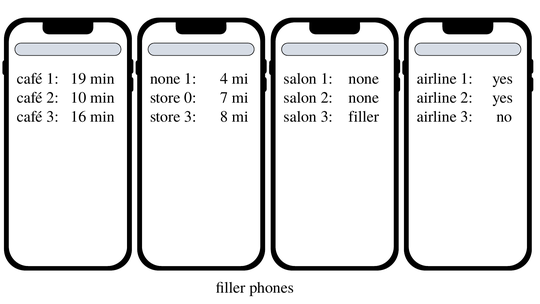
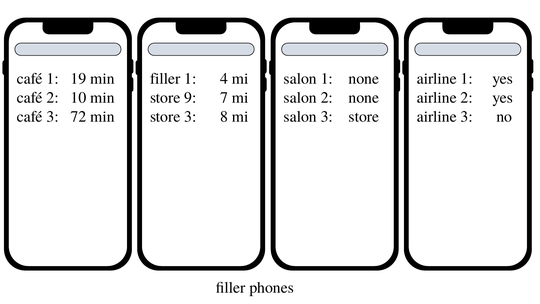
none at (165, 79): none -> filler
0: 0 -> 9
16: 16 -> 72
3 filler: filler -> store
